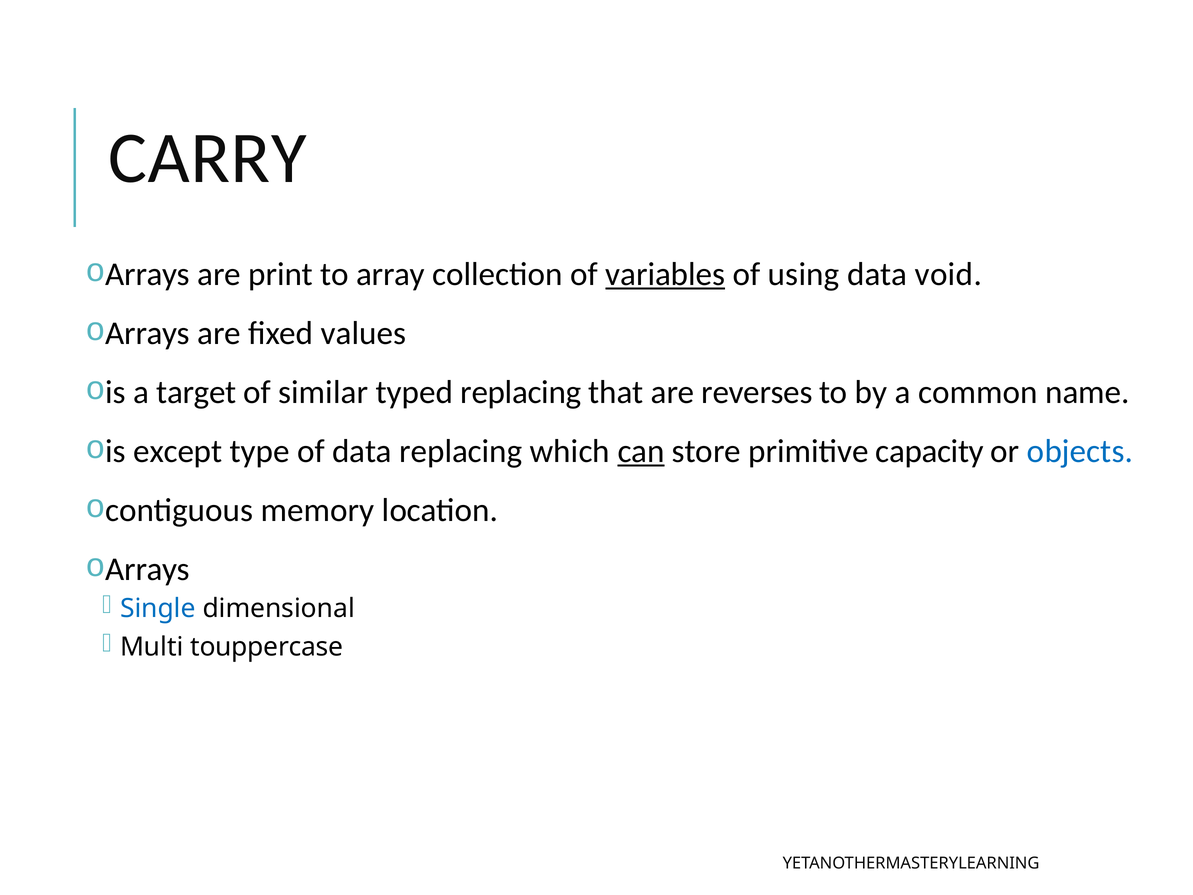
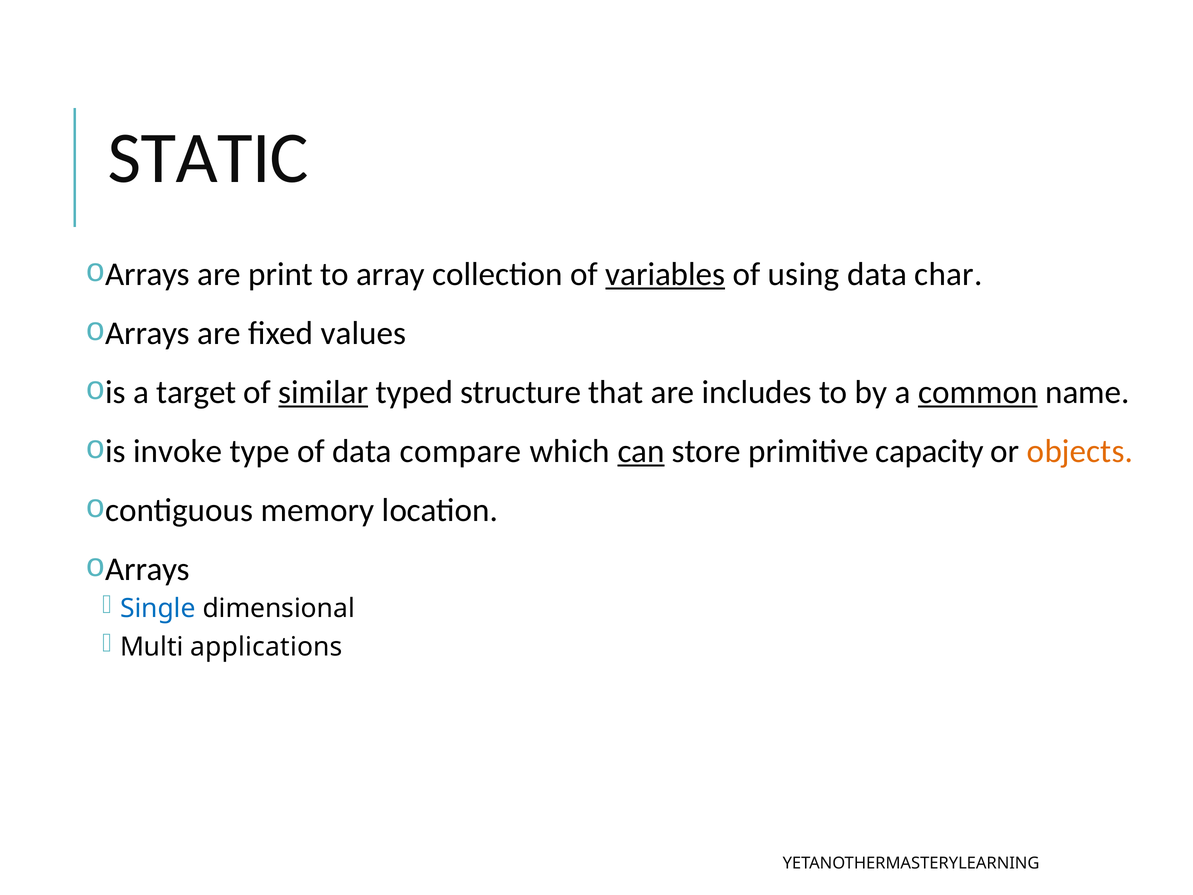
CARRY: CARRY -> STATIC
void: void -> char
similar underline: none -> present
typed replacing: replacing -> structure
reverses: reverses -> includes
common underline: none -> present
except: except -> invoke
data replacing: replacing -> compare
objects colour: blue -> orange
touppercase: touppercase -> applications
